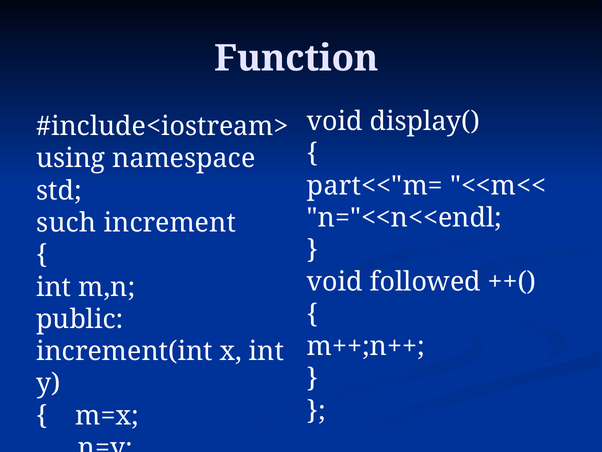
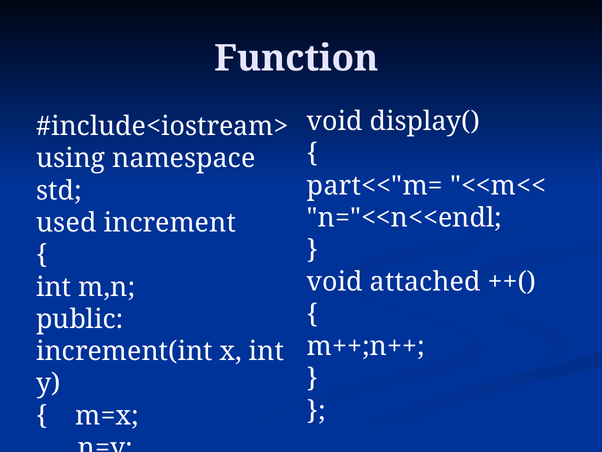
such: such -> used
followed: followed -> attached
